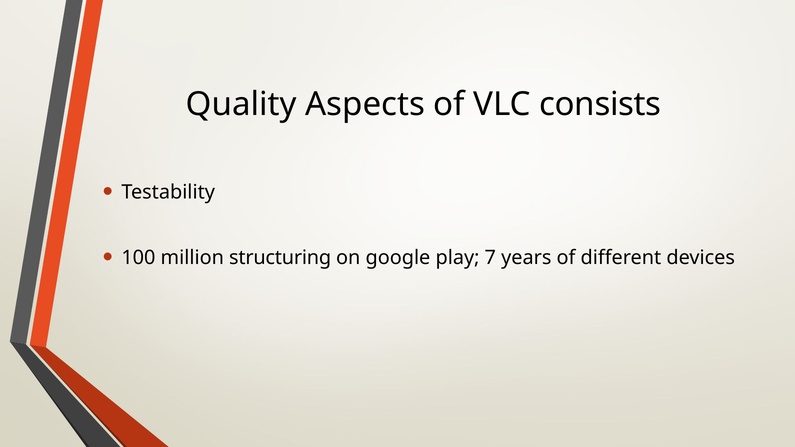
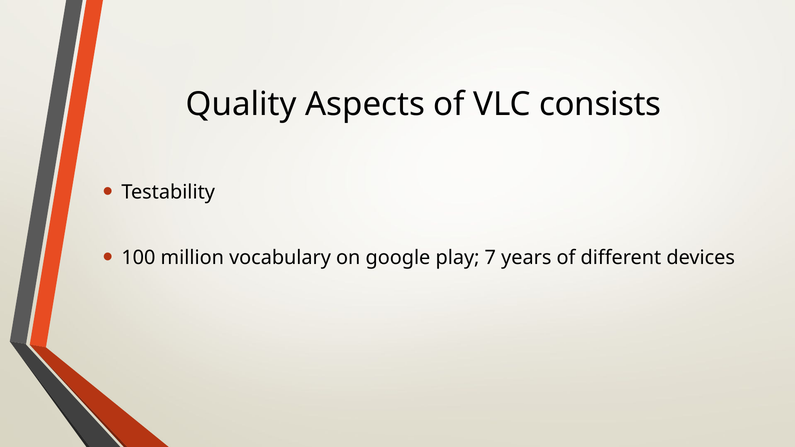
structuring: structuring -> vocabulary
